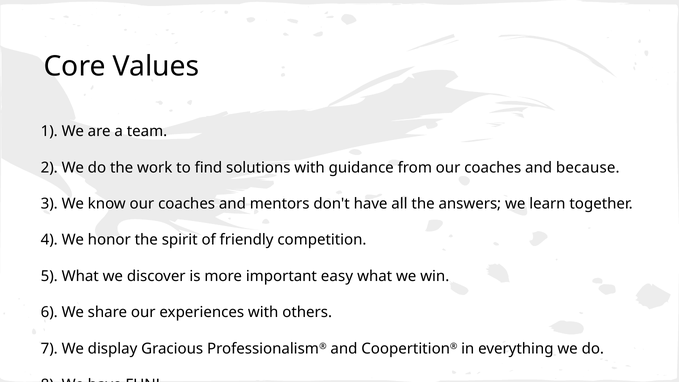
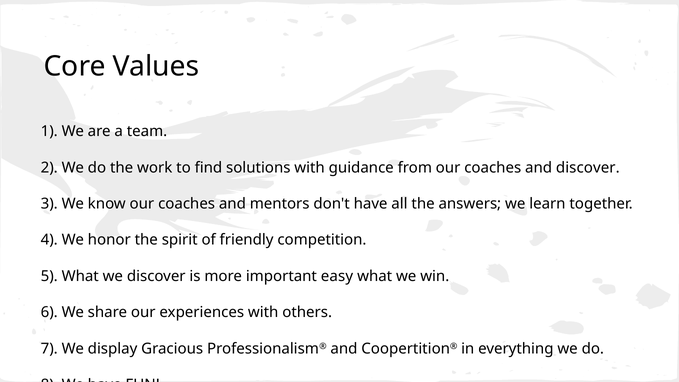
and because: because -> discover
